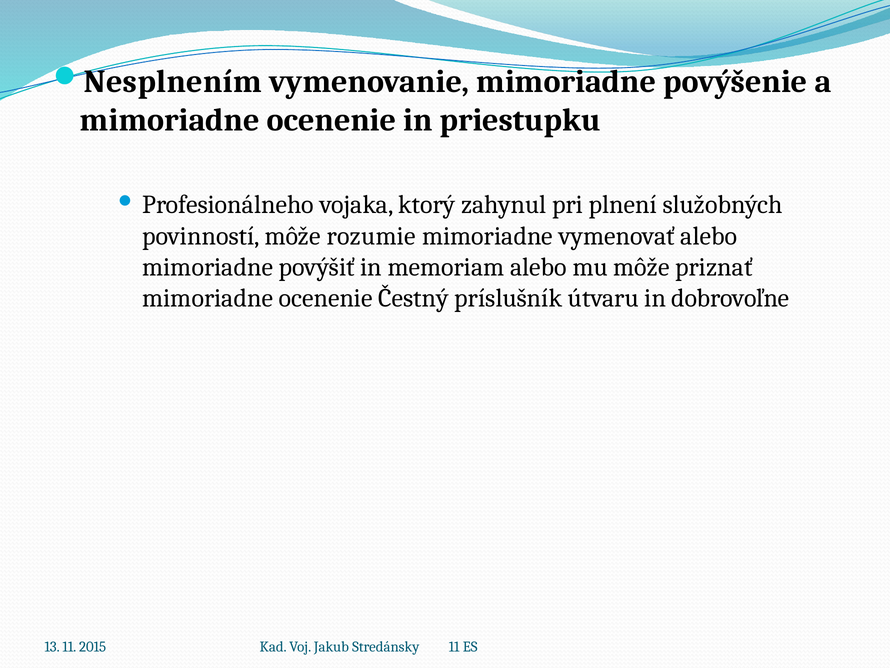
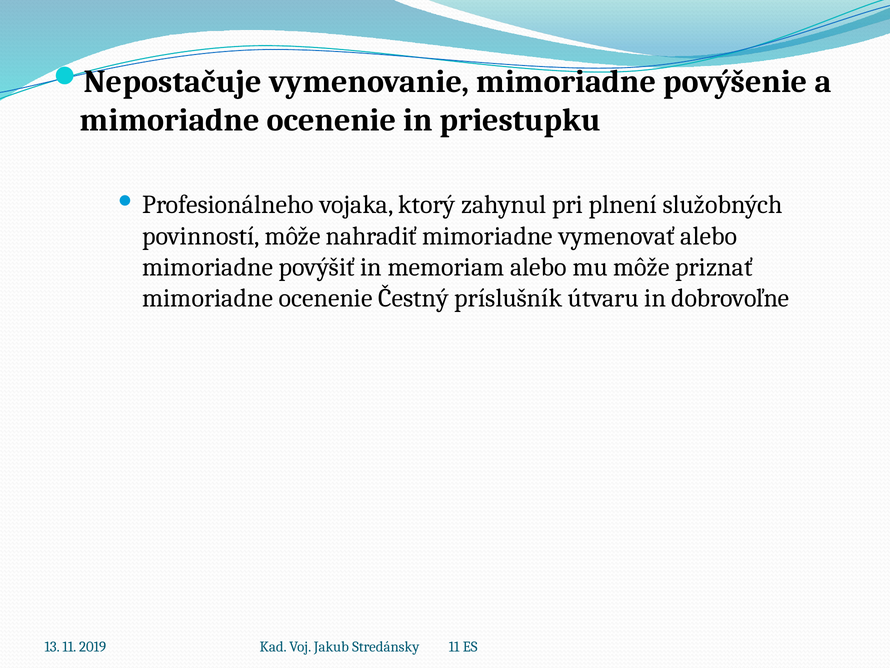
Nesplnením: Nesplnením -> Nepostačuje
rozumie: rozumie -> nahradiť
2015: 2015 -> 2019
